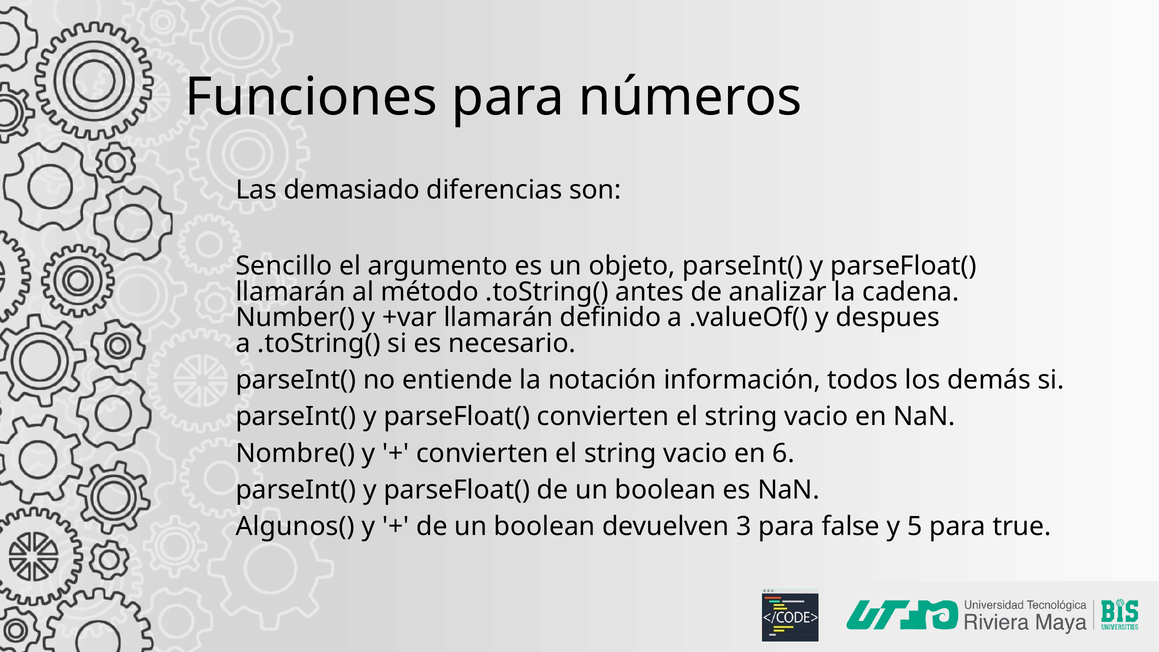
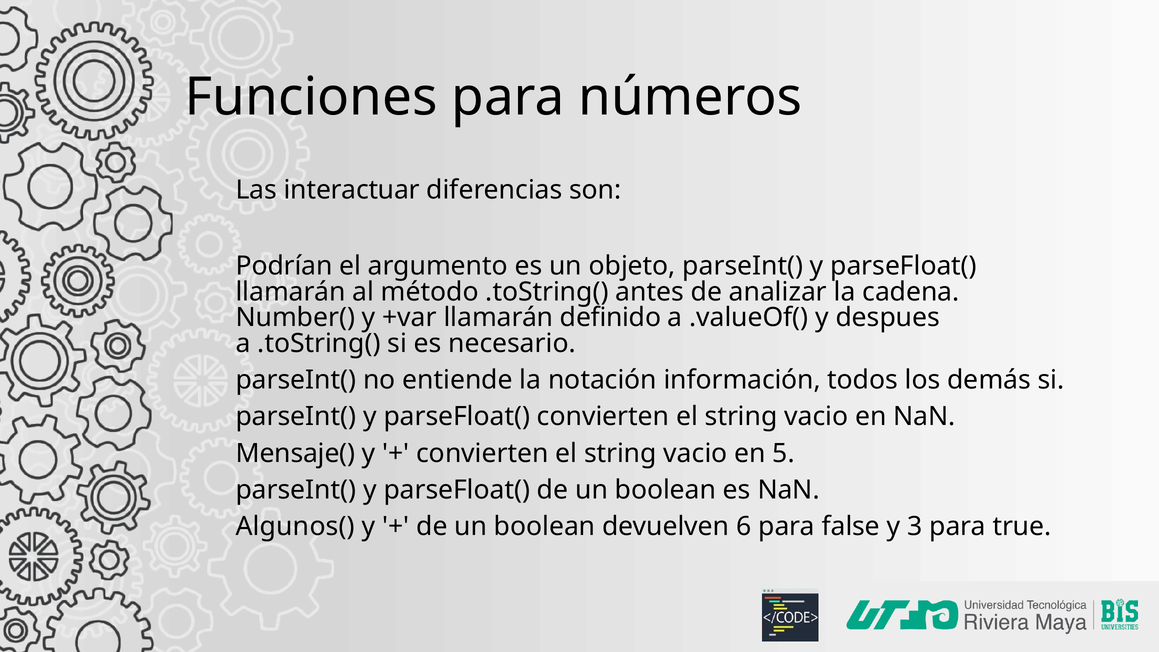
demasiado: demasiado -> interactuar
Sencillo: Sencillo -> Podrían
Nombre(: Nombre( -> Mensaje(
6: 6 -> 5
3: 3 -> 6
5: 5 -> 3
